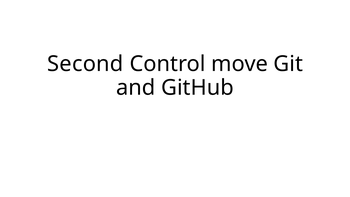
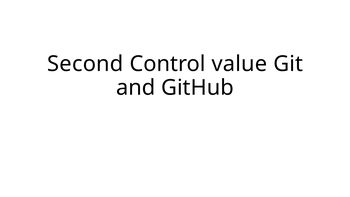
move: move -> value
